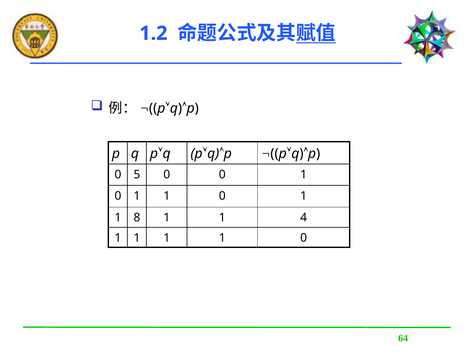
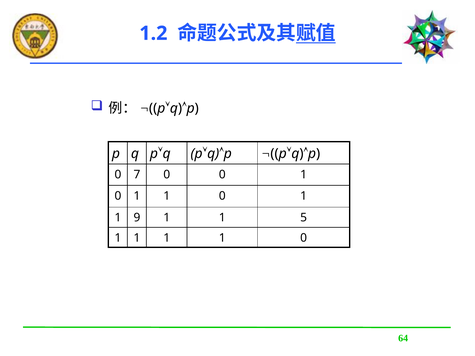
5: 5 -> 7
8: 8 -> 9
4: 4 -> 5
